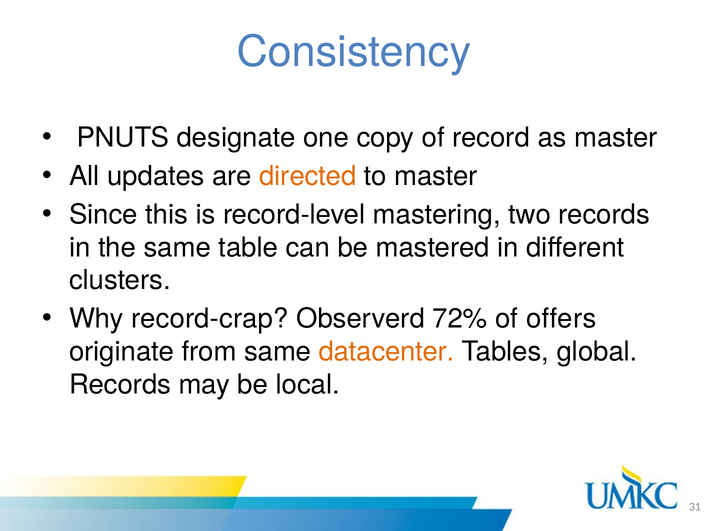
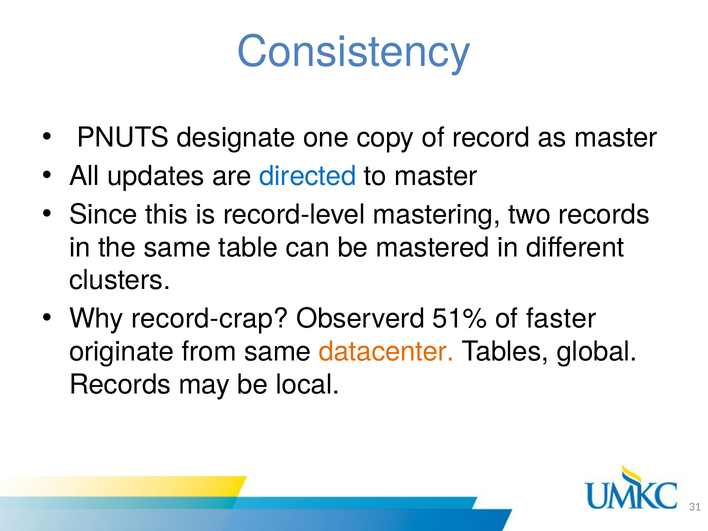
directed colour: orange -> blue
72%: 72% -> 51%
offers: offers -> faster
